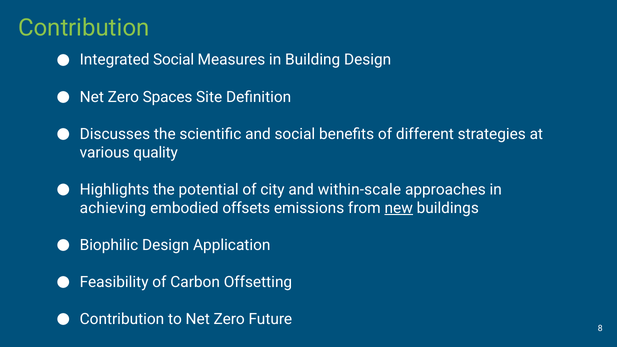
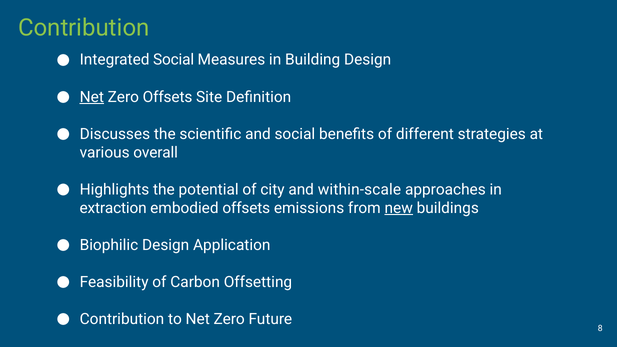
Net at (92, 97) underline: none -> present
Zero Spaces: Spaces -> Offsets
quality: quality -> overall
achieving: achieving -> extraction
